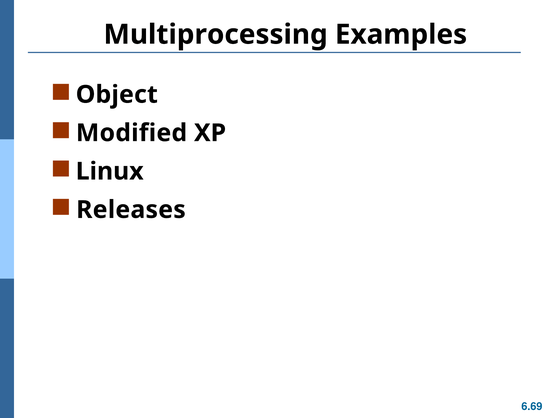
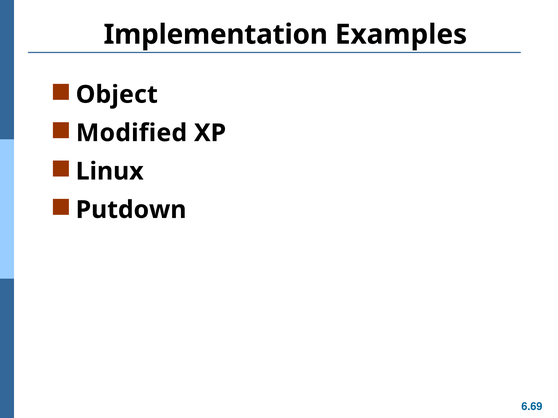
Multiprocessing: Multiprocessing -> Implementation
Releases: Releases -> Putdown
